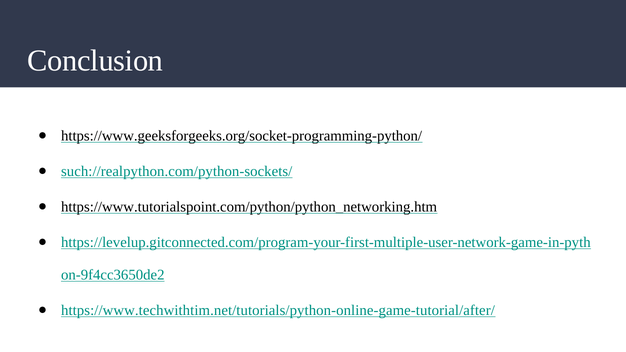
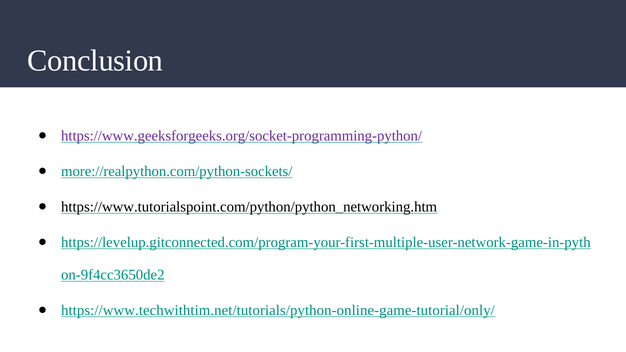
https://www.geeksforgeeks.org/socket-programming-python/ colour: black -> purple
such://realpython.com/python-sockets/: such://realpython.com/python-sockets/ -> more://realpython.com/python-sockets/
https://www.techwithtim.net/tutorials/python-online-game-tutorial/after/: https://www.techwithtim.net/tutorials/python-online-game-tutorial/after/ -> https://www.techwithtim.net/tutorials/python-online-game-tutorial/only/
